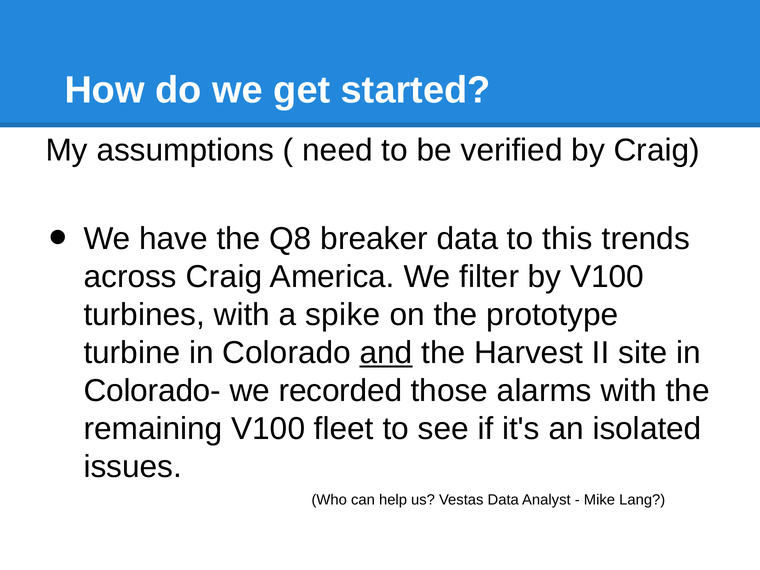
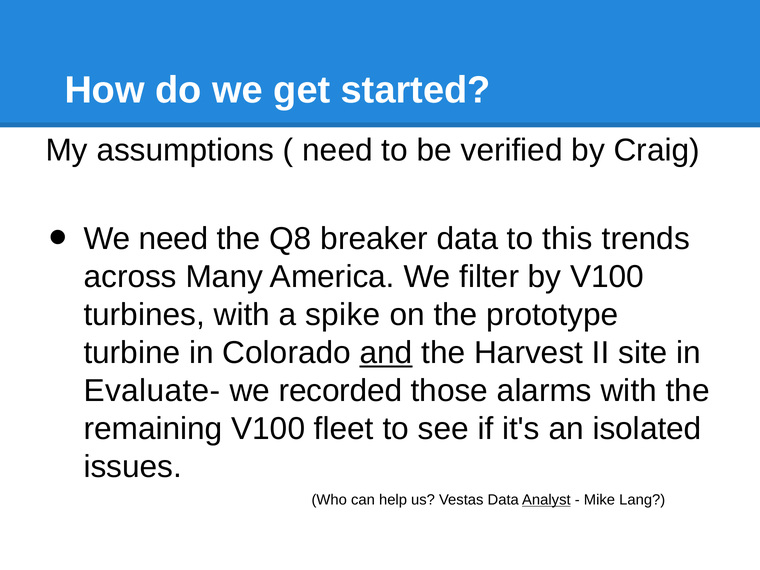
We have: have -> need
across Craig: Craig -> Many
Colorado-: Colorado- -> Evaluate-
Analyst underline: none -> present
